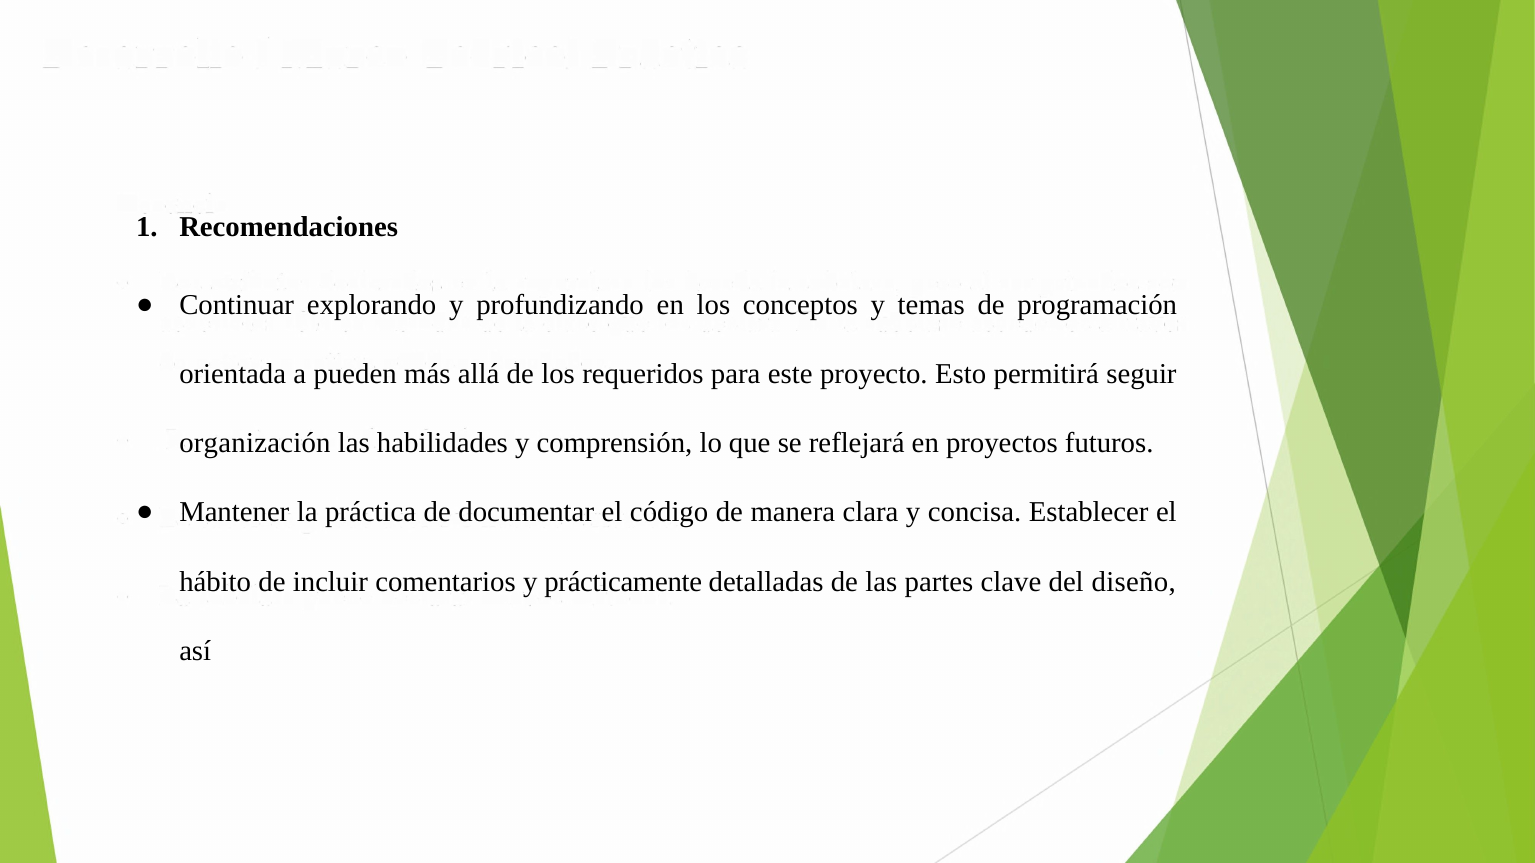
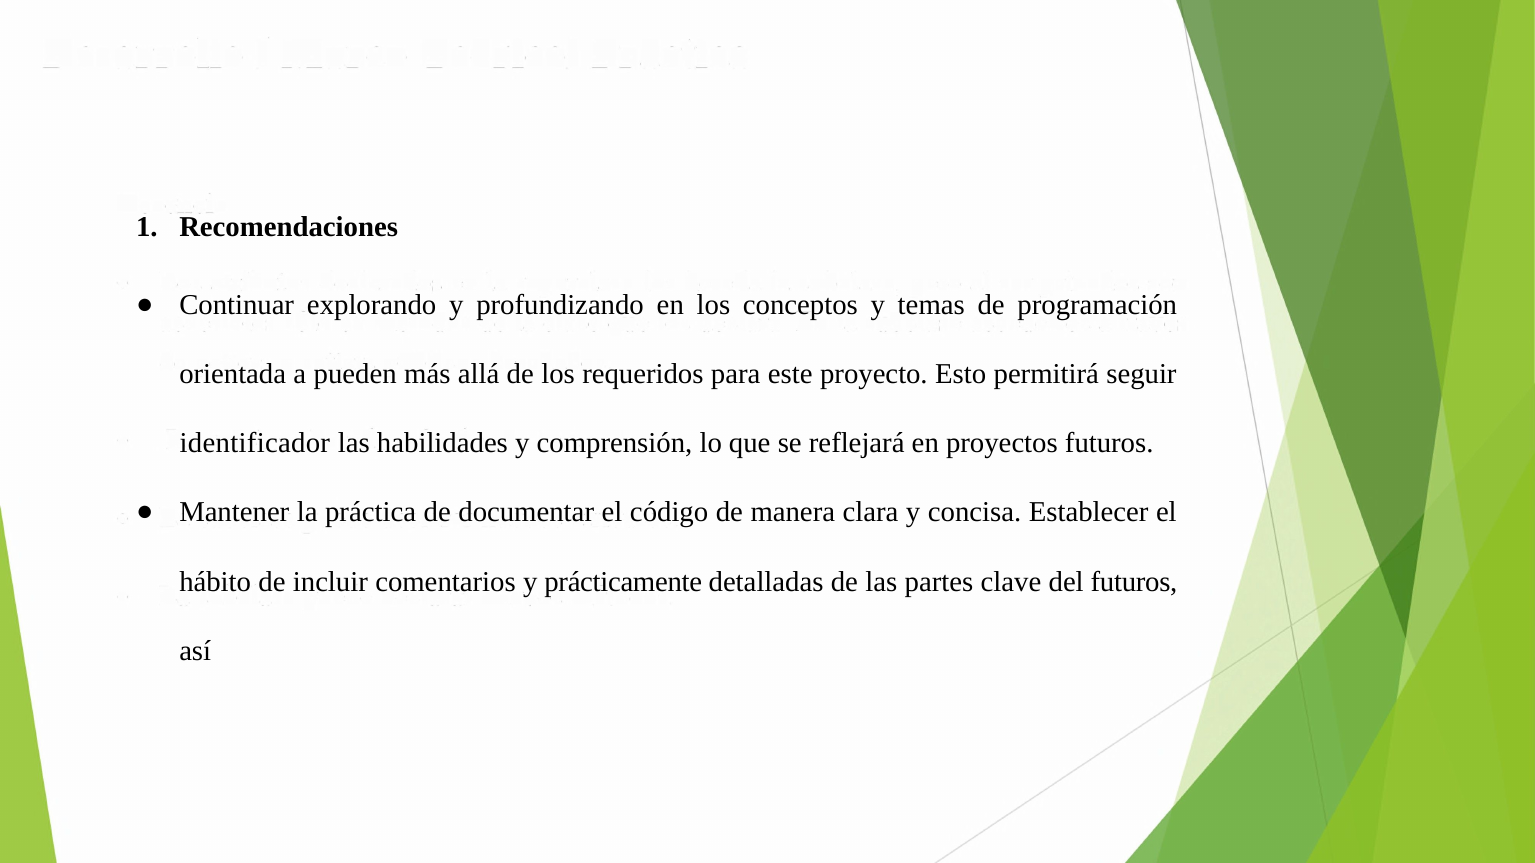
organización: organización -> identificador
del diseño: diseño -> futuros
